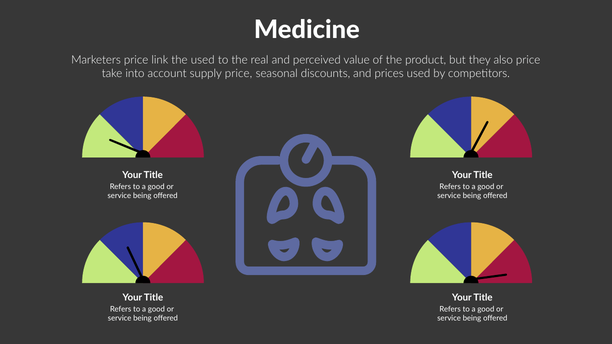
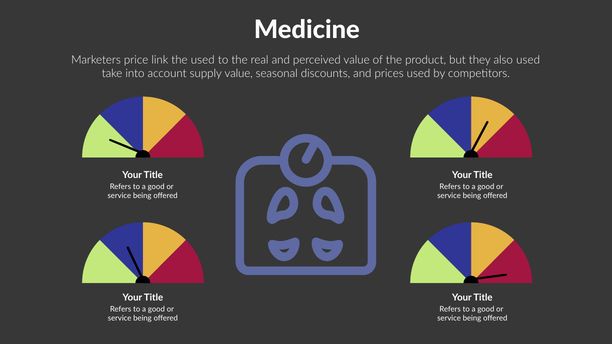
also price: price -> used
supply price: price -> value
